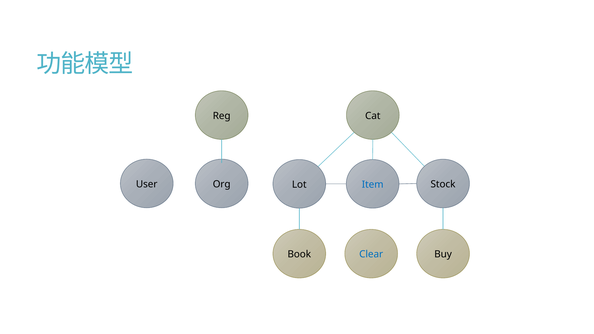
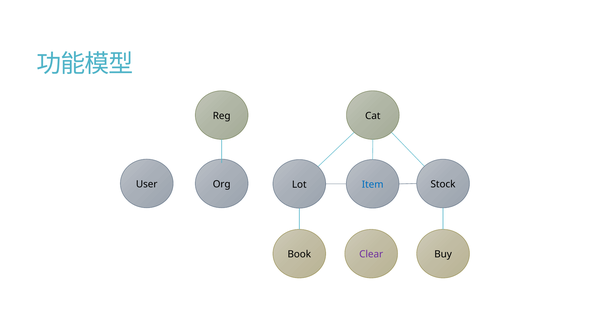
Clear colour: blue -> purple
